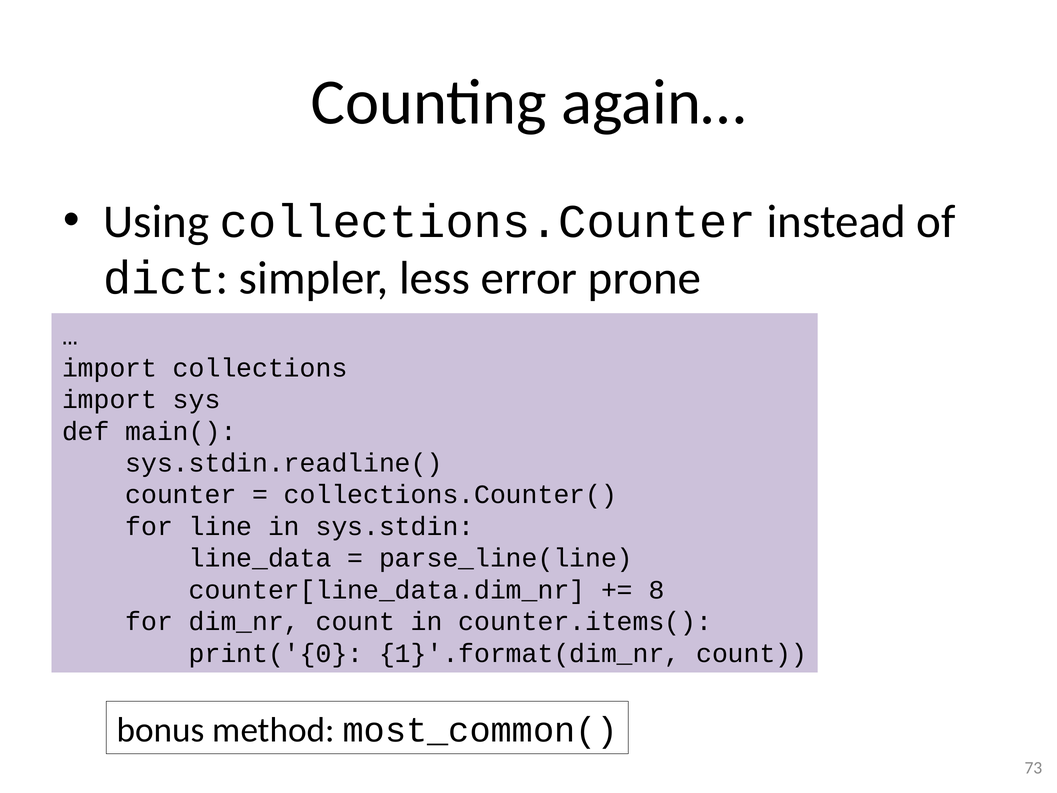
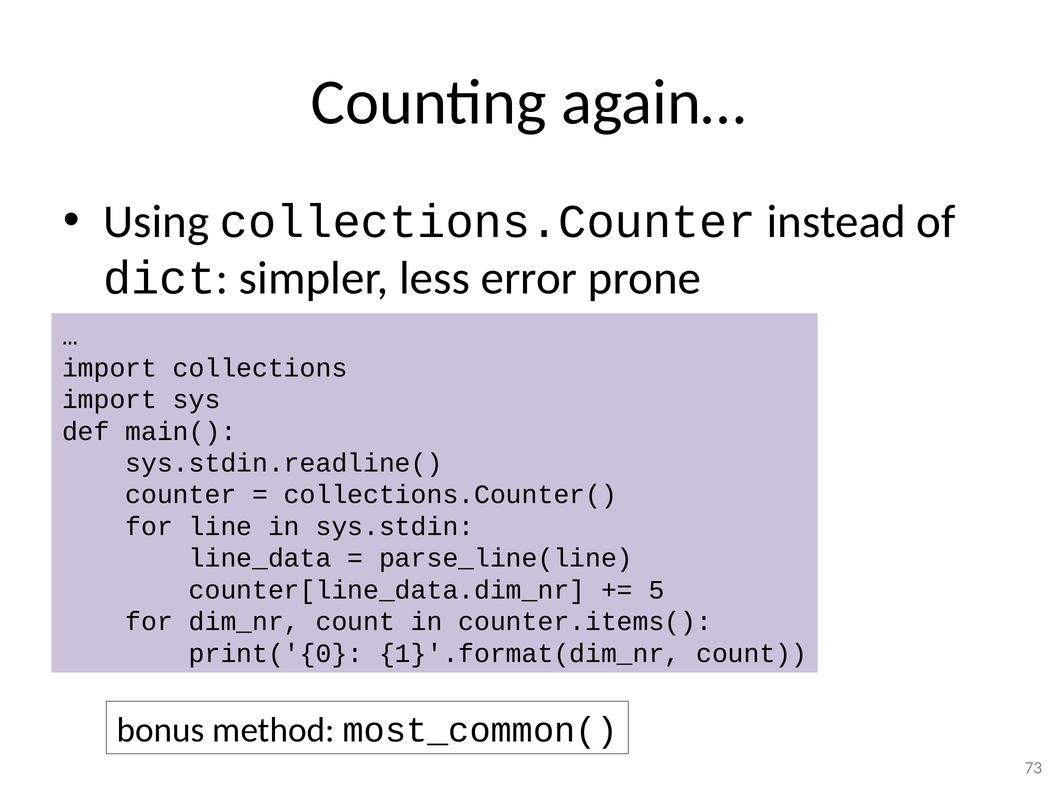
8: 8 -> 5
